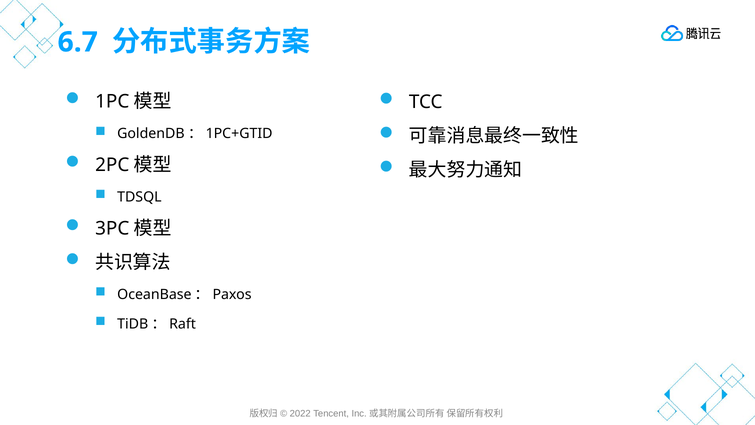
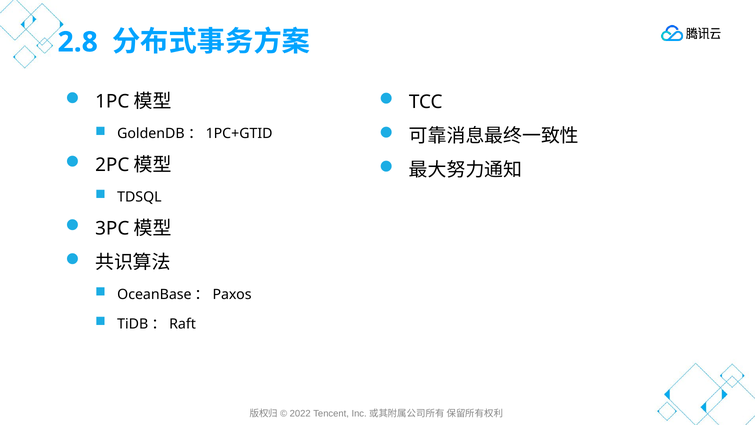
6.7: 6.7 -> 2.8
